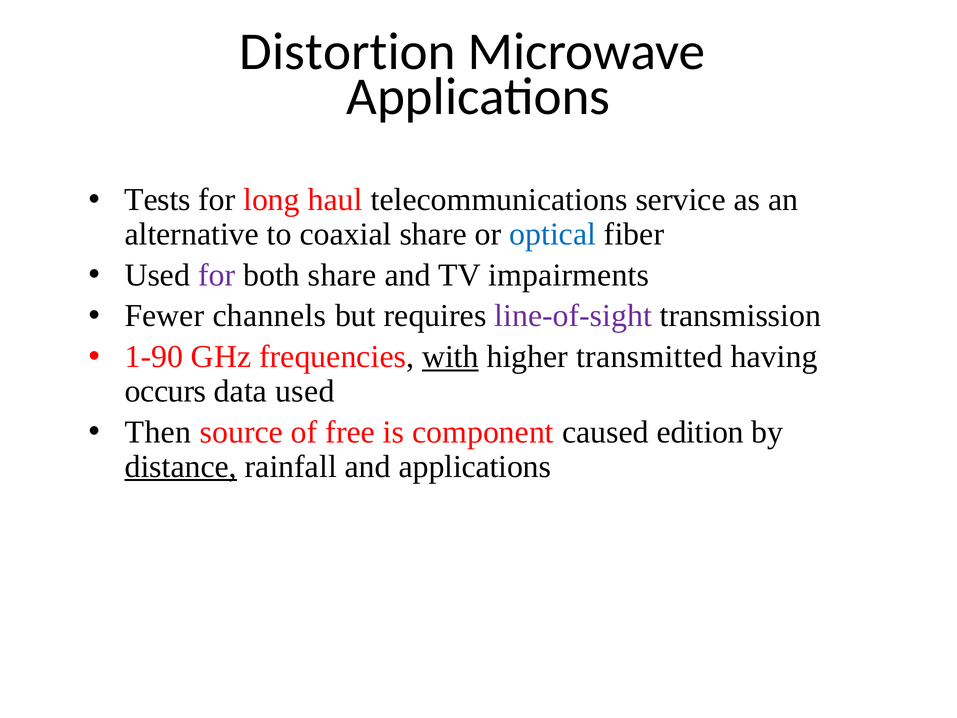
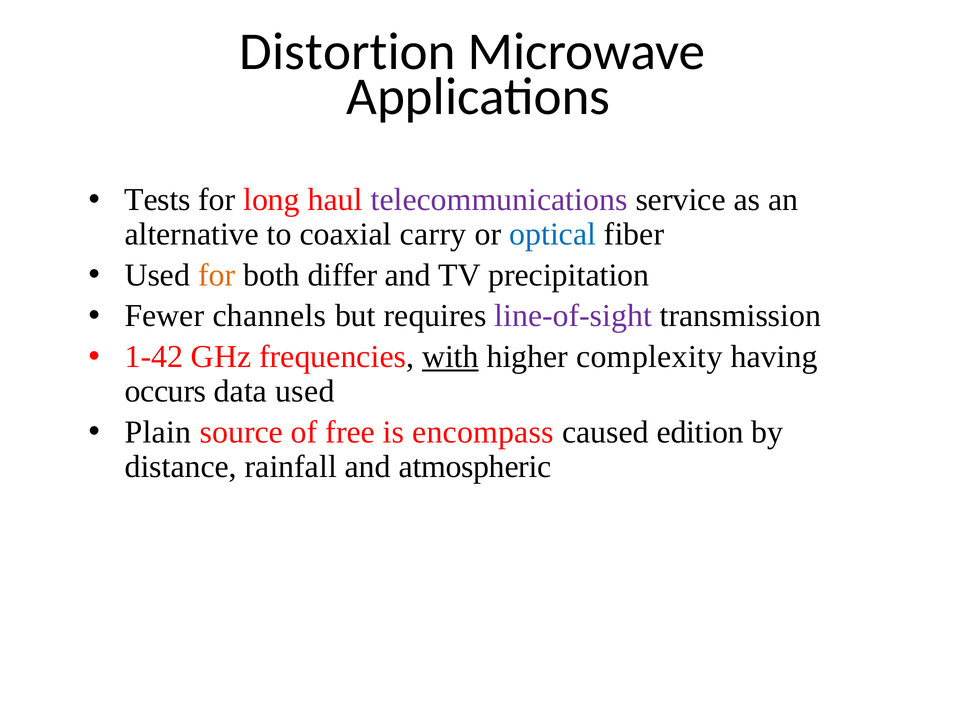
telecommunications colour: black -> purple
coaxial share: share -> carry
for at (217, 275) colour: purple -> orange
both share: share -> differ
impairments: impairments -> precipitation
1-90: 1-90 -> 1-42
transmitted: transmitted -> complexity
Then: Then -> Plain
component: component -> encompass
distance underline: present -> none
and applications: applications -> atmospheric
